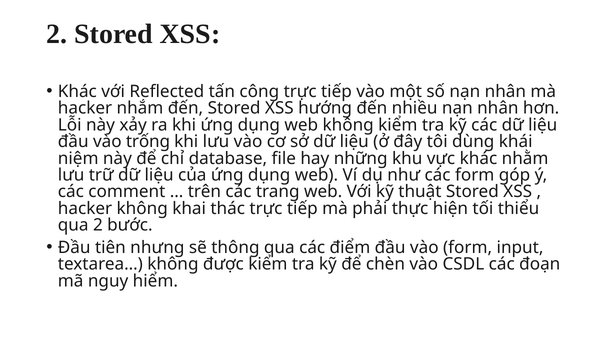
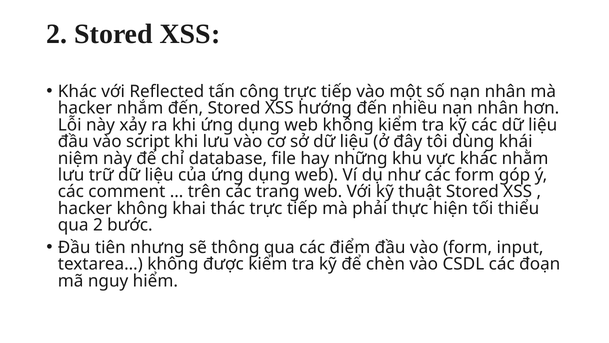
trống: trống -> script
